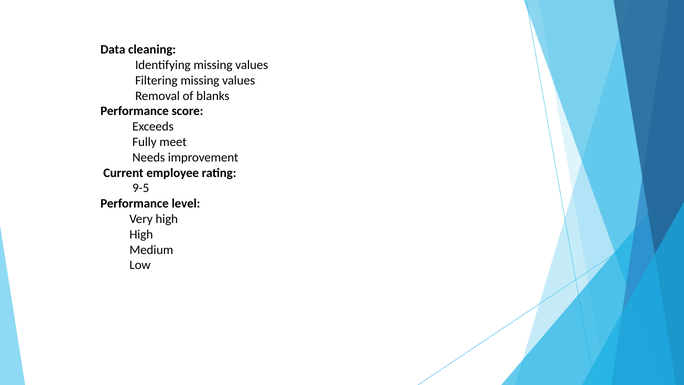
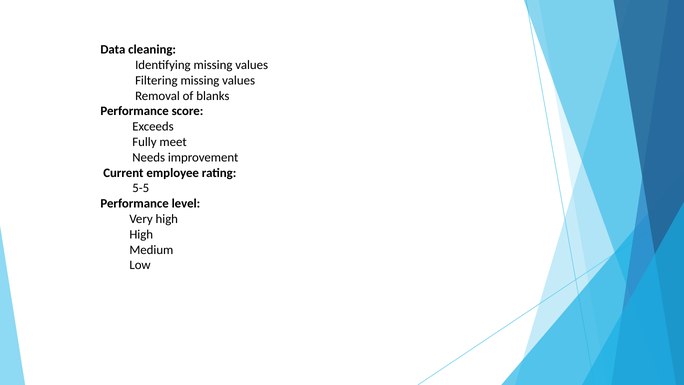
9-5: 9-5 -> 5-5
